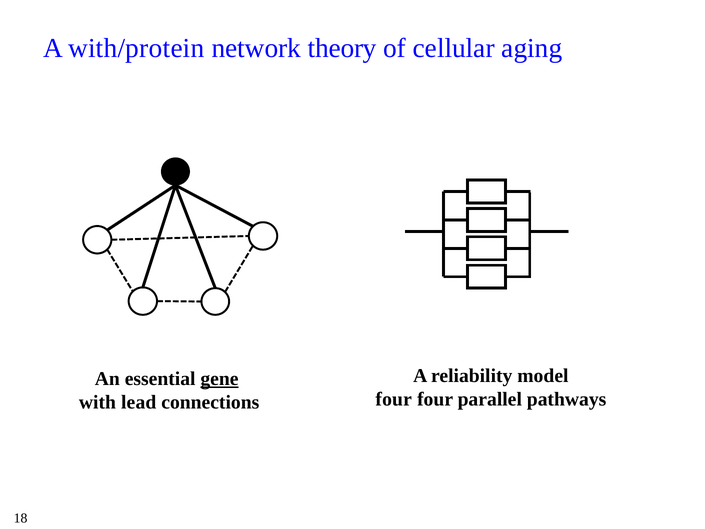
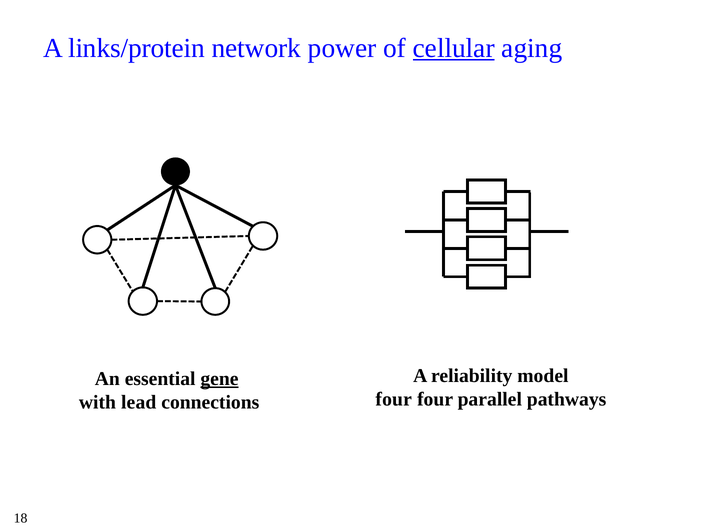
with/protein: with/protein -> links/protein
theory: theory -> power
cellular underline: none -> present
